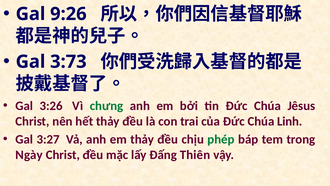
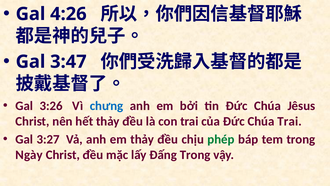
9:26: 9:26 -> 4:26
3:73: 3:73 -> 3:47
chưng colour: green -> blue
Chúa Linh: Linh -> Trai
Ðấng Thiên: Thiên -> Trong
